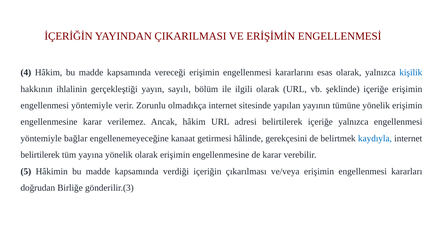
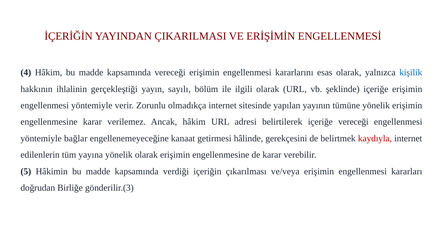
içeriğe yalnızca: yalnızca -> vereceği
kaydıyla colour: blue -> red
belirtilerek at (40, 155): belirtilerek -> edilenlerin
